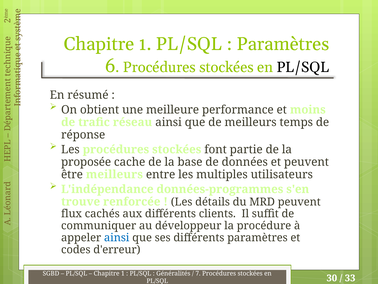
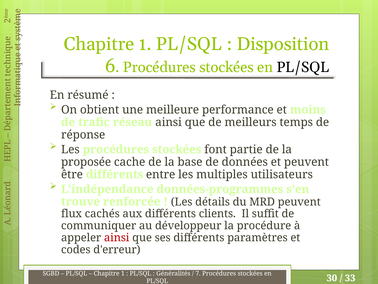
Paramètres at (283, 44): Paramètres -> Disposition
être meilleurs: meilleurs -> différents
ainsi at (117, 237) colour: blue -> red
